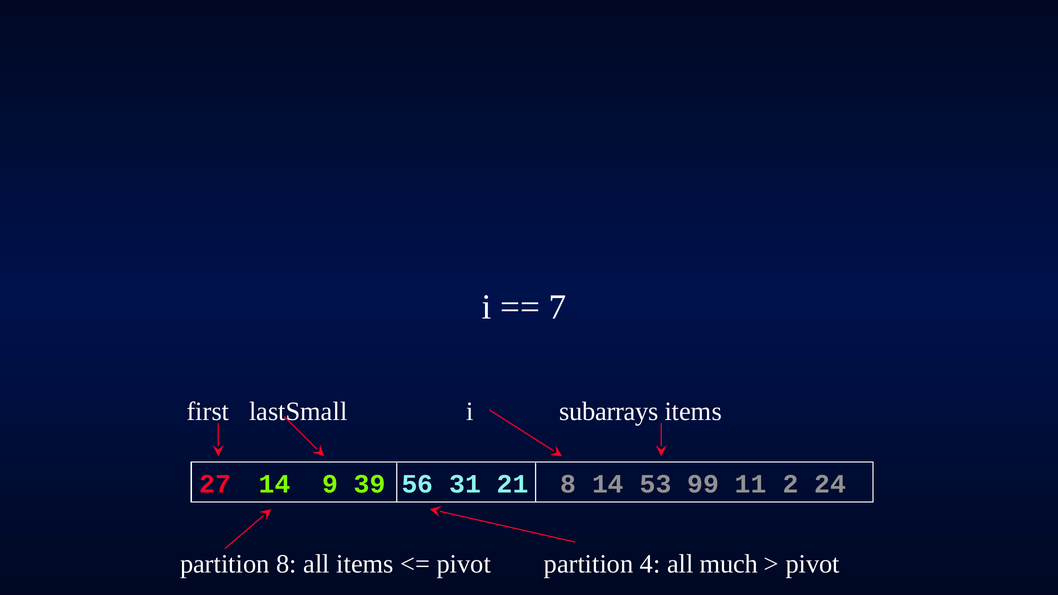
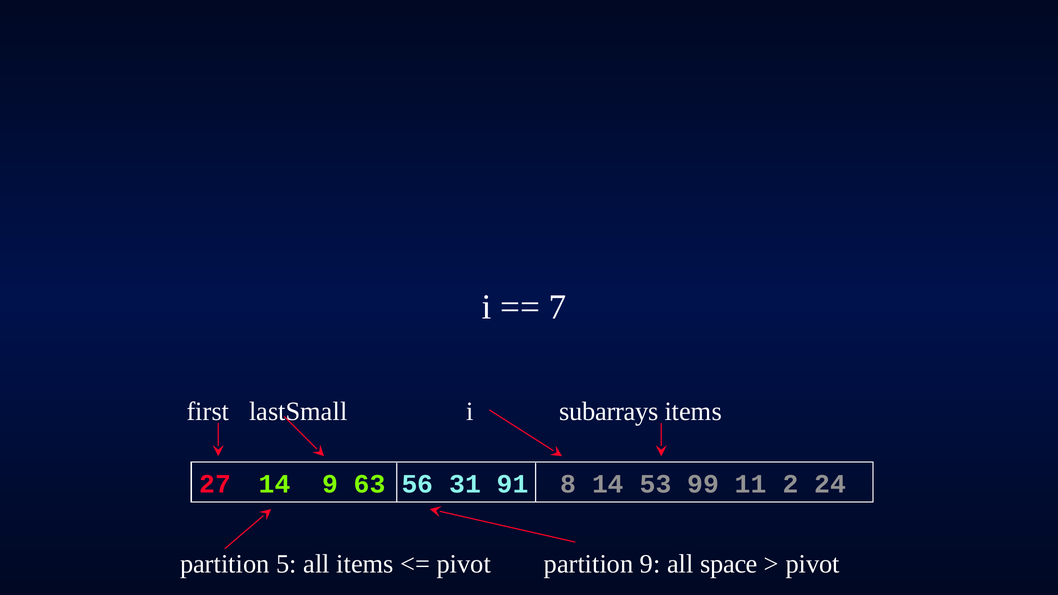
39: 39 -> 63
21: 21 -> 91
partition 8: 8 -> 5
partition 4: 4 -> 9
much: much -> space
